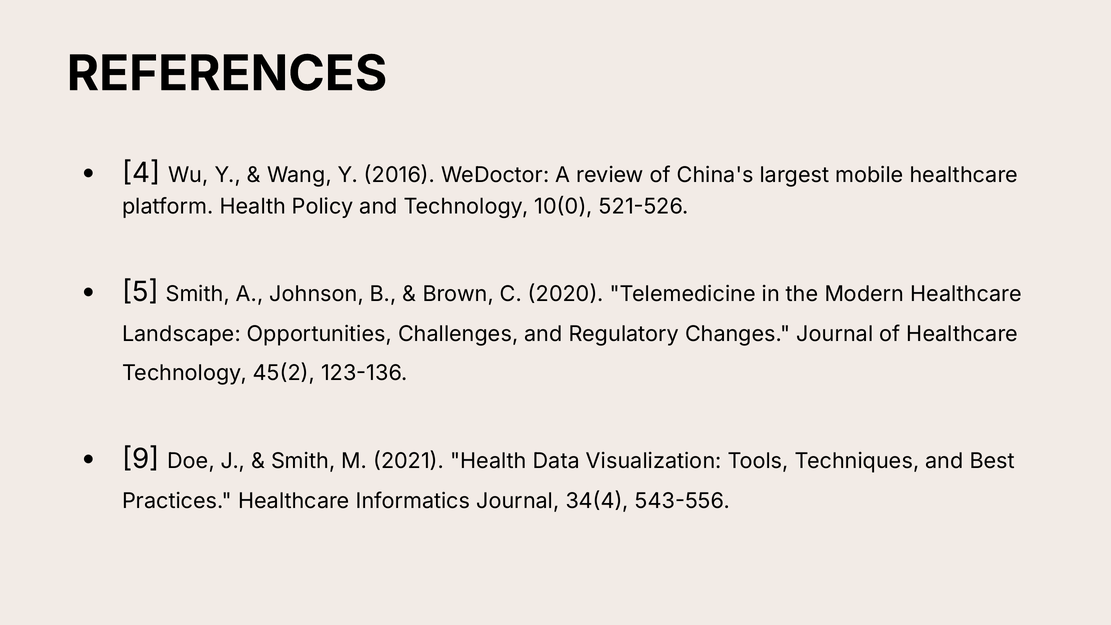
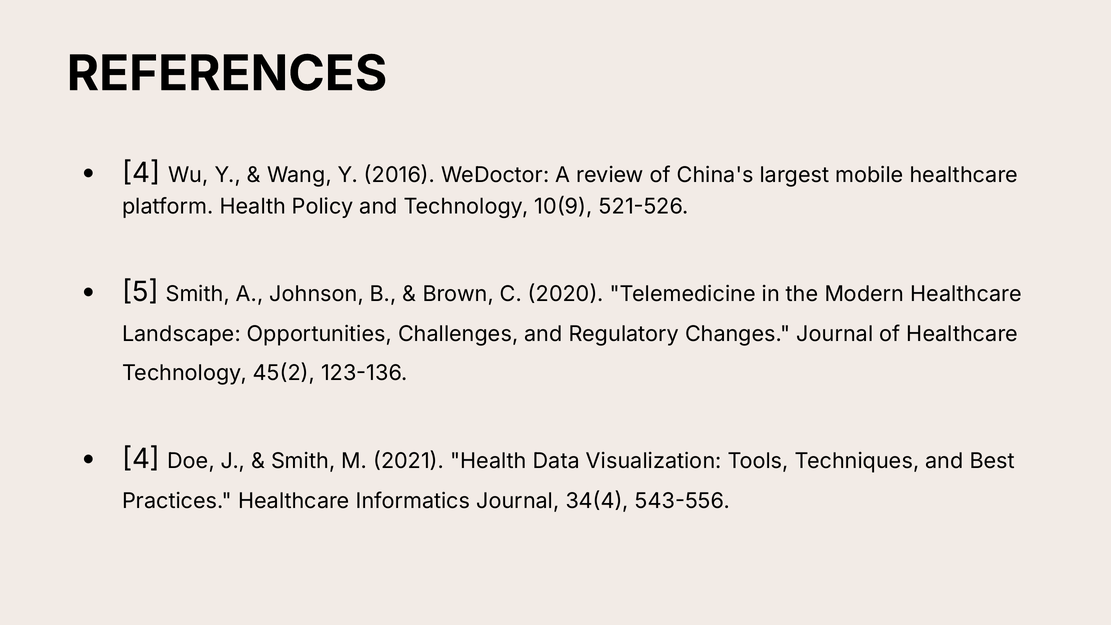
10(0: 10(0 -> 10(9
9 at (141, 459): 9 -> 4
